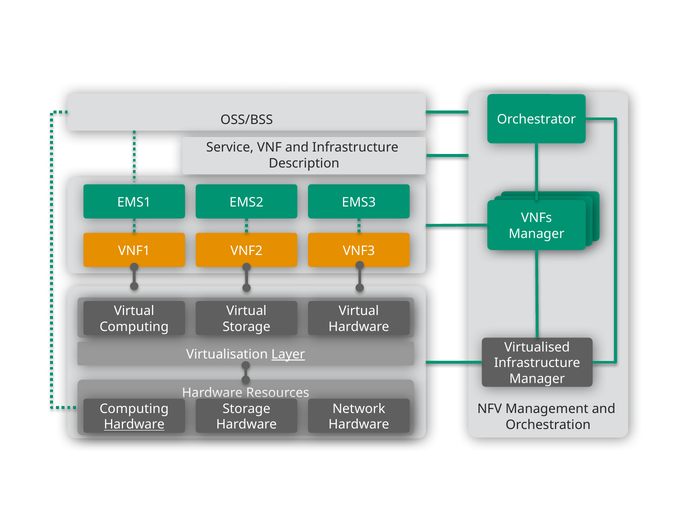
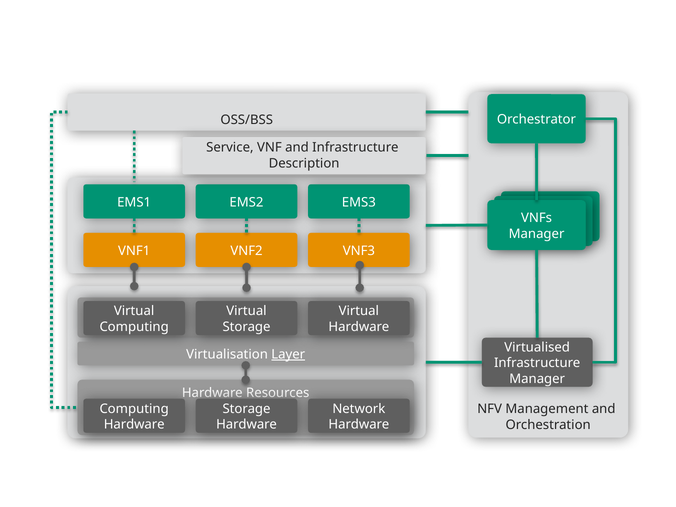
Hardware at (134, 425) underline: present -> none
